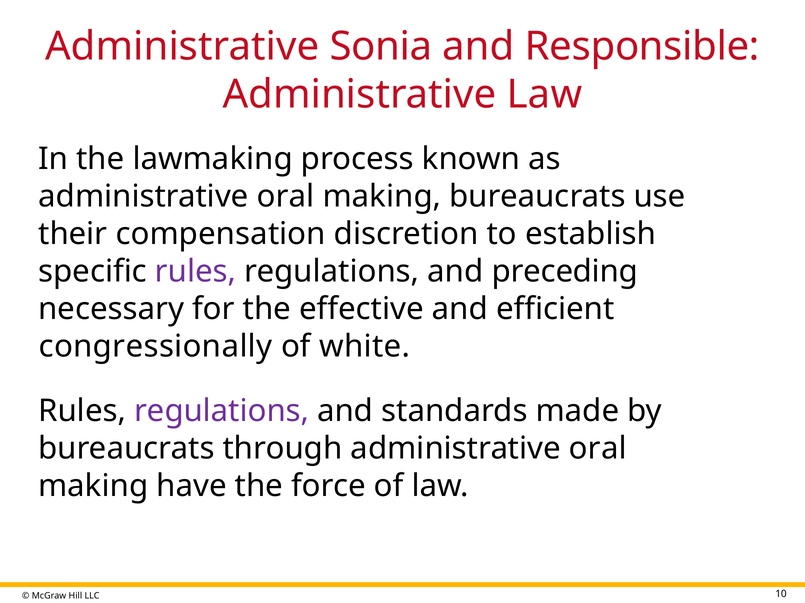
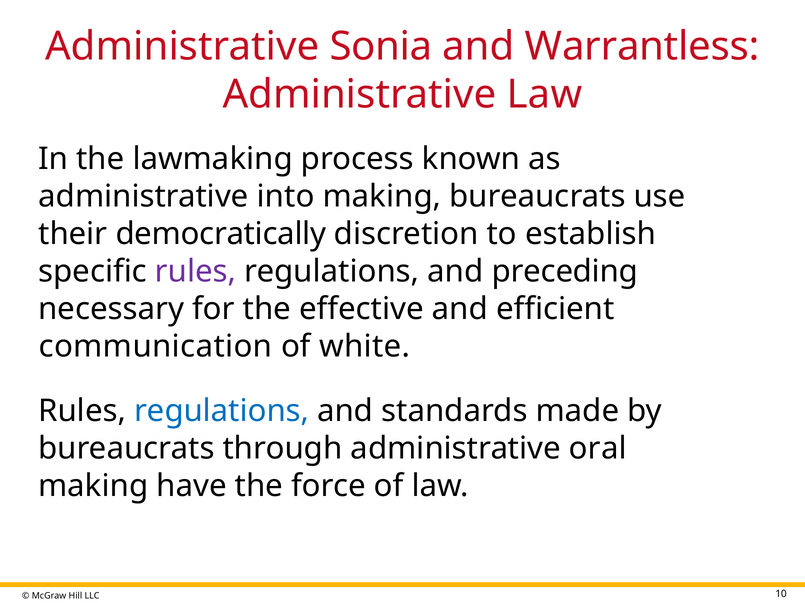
Responsible: Responsible -> Warrantless
oral at (286, 197): oral -> into
compensation: compensation -> democratically
congressionally: congressionally -> communication
regulations at (222, 412) colour: purple -> blue
